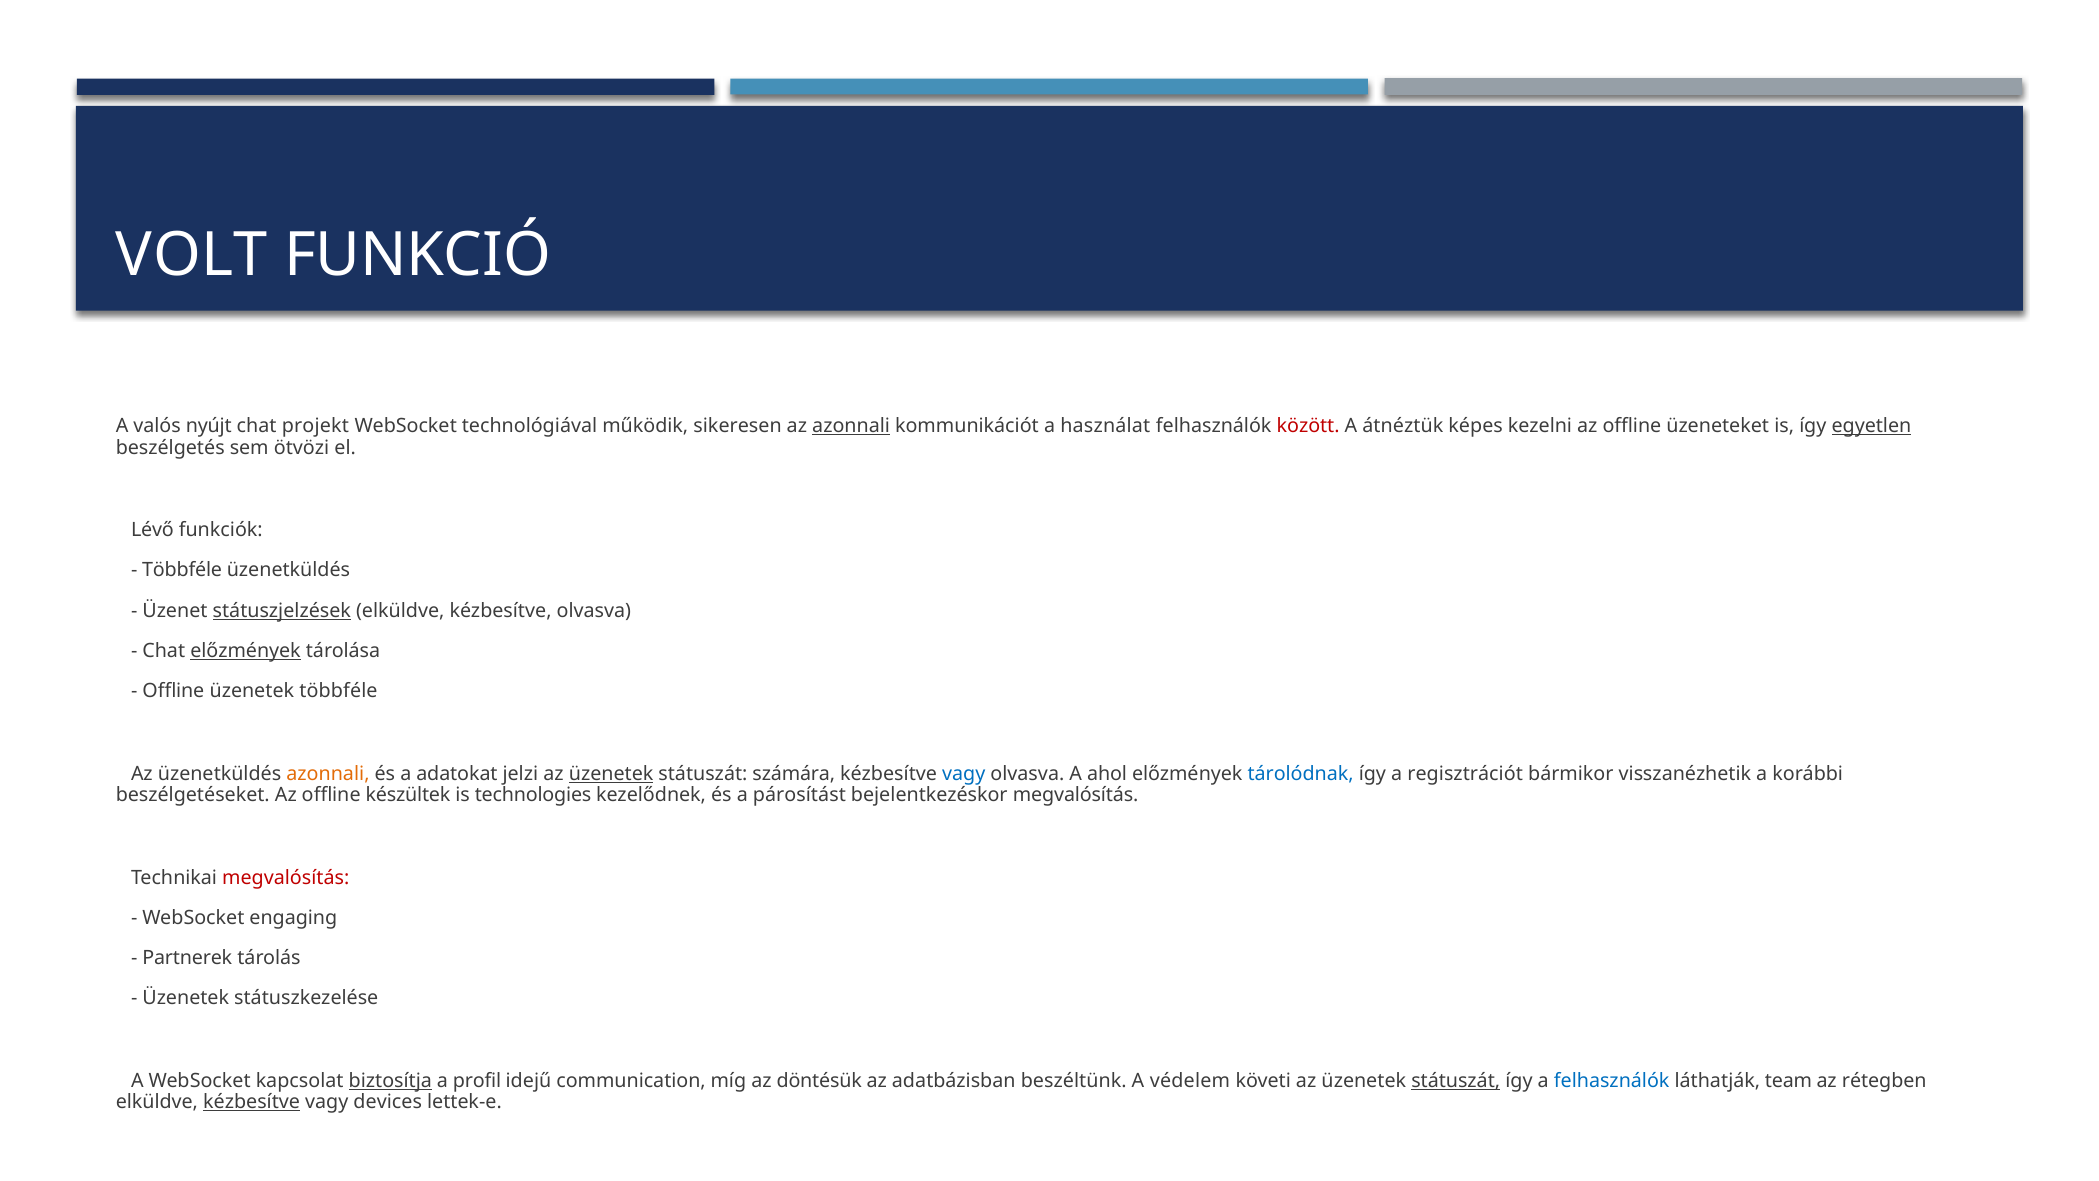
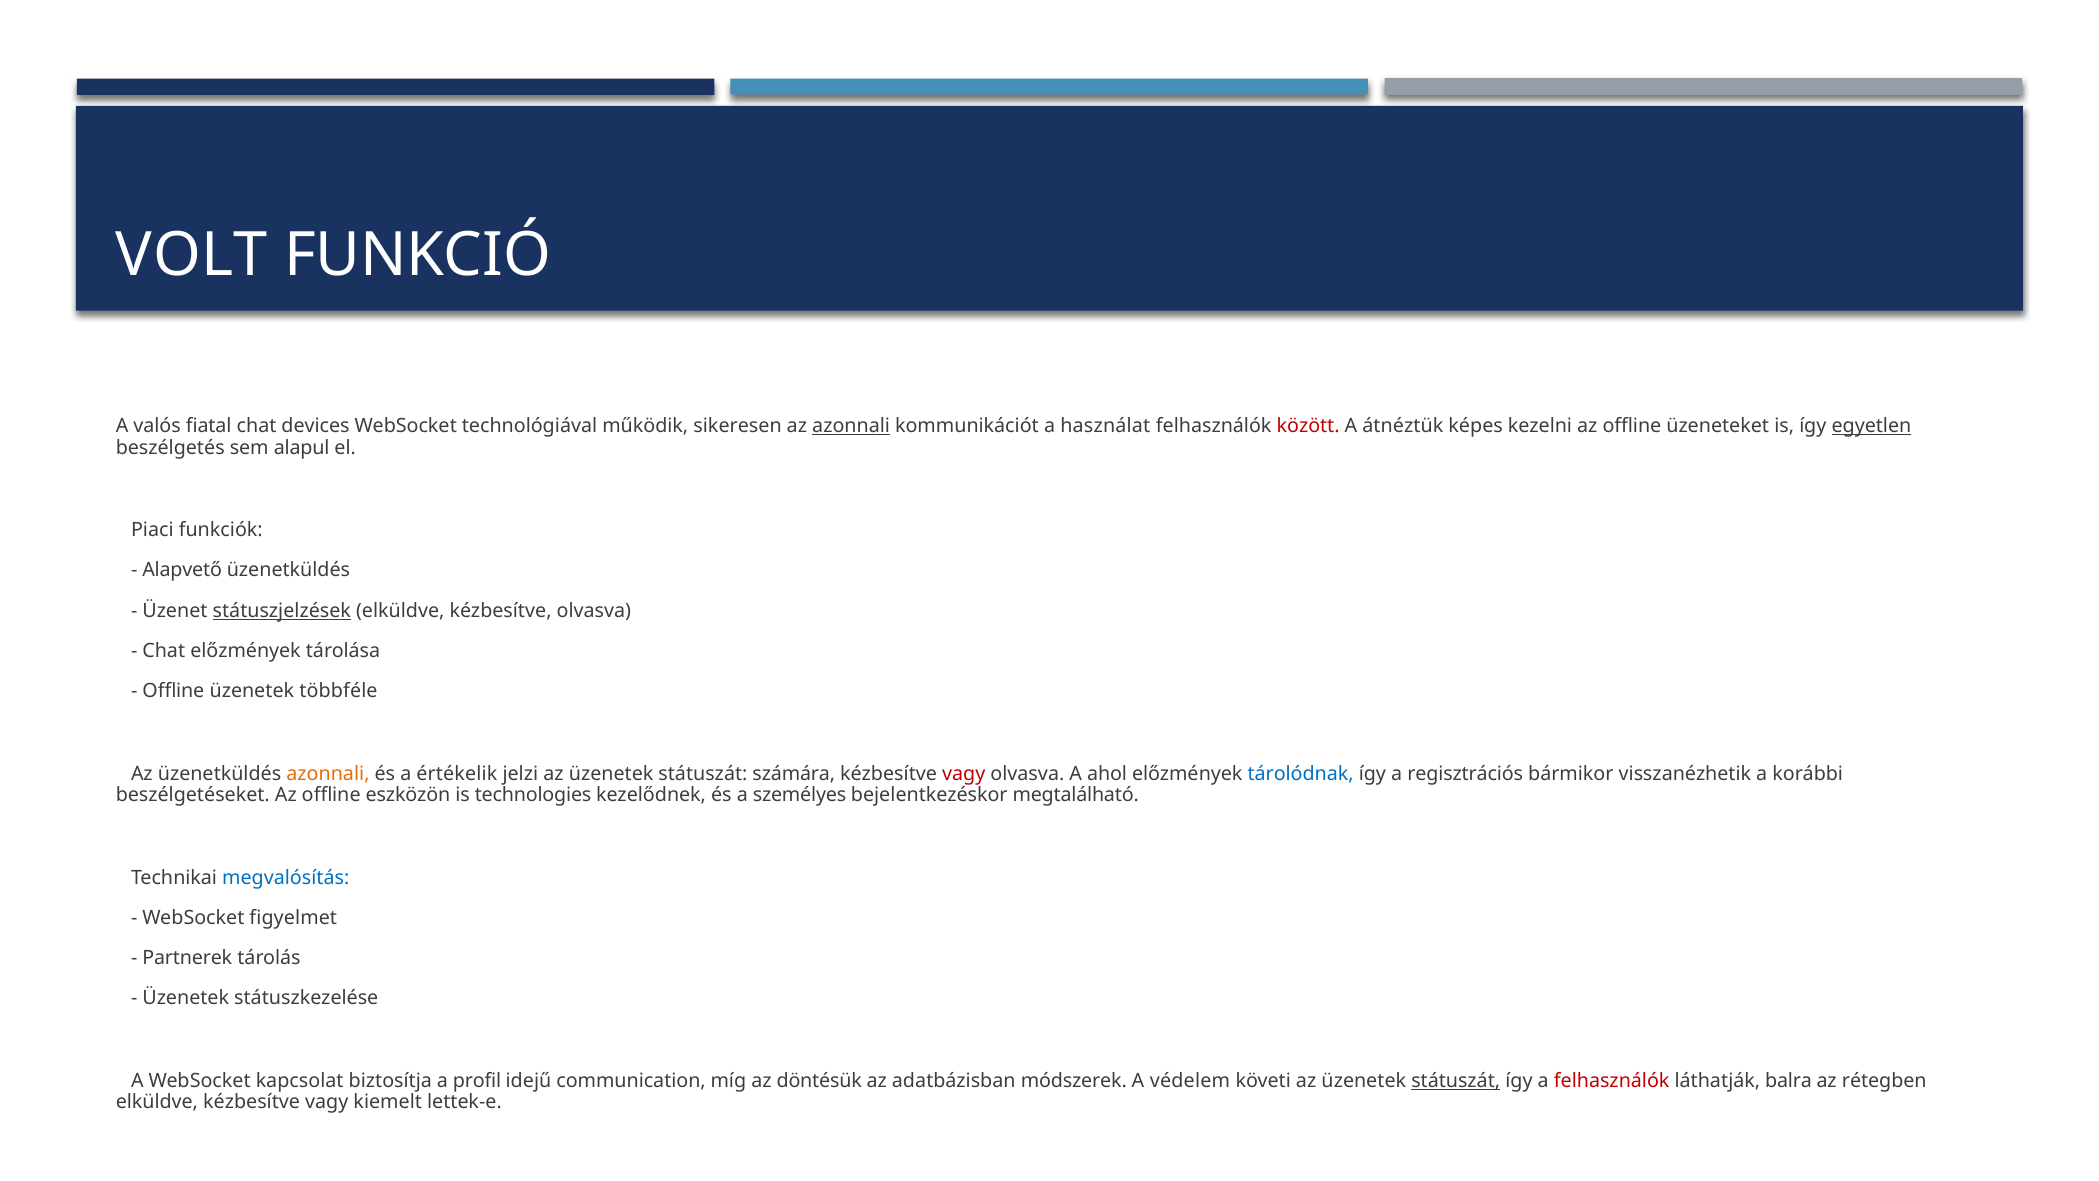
nyújt: nyújt -> fiatal
projekt: projekt -> devices
ötvözi: ötvözi -> alapul
Lévő: Lévő -> Piaci
Többféle at (182, 570): Többféle -> Alapvető
előzmények at (246, 651) underline: present -> none
adatokat: adatokat -> értékelik
üzenetek at (611, 773) underline: present -> none
vagy at (964, 773) colour: blue -> red
regisztrációt: regisztrációt -> regisztrációs
készültek: készültek -> eszközön
párosítást: párosítást -> személyes
bejelentkezéskor megvalósítás: megvalósítás -> megtalálható
megvalósítás at (286, 877) colour: red -> blue
engaging: engaging -> figyelmet
biztosítja underline: present -> none
beszéltünk: beszéltünk -> módszerek
felhasználók at (1612, 1081) colour: blue -> red
team: team -> balra
kézbesítve at (252, 1102) underline: present -> none
devices: devices -> kiemelt
